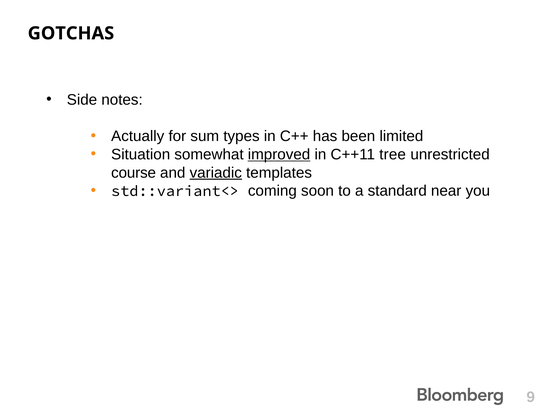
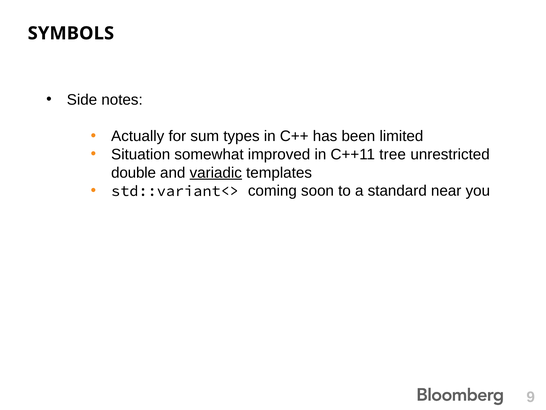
GOTCHAS: GOTCHAS -> SYMBOLS
improved underline: present -> none
course: course -> double
